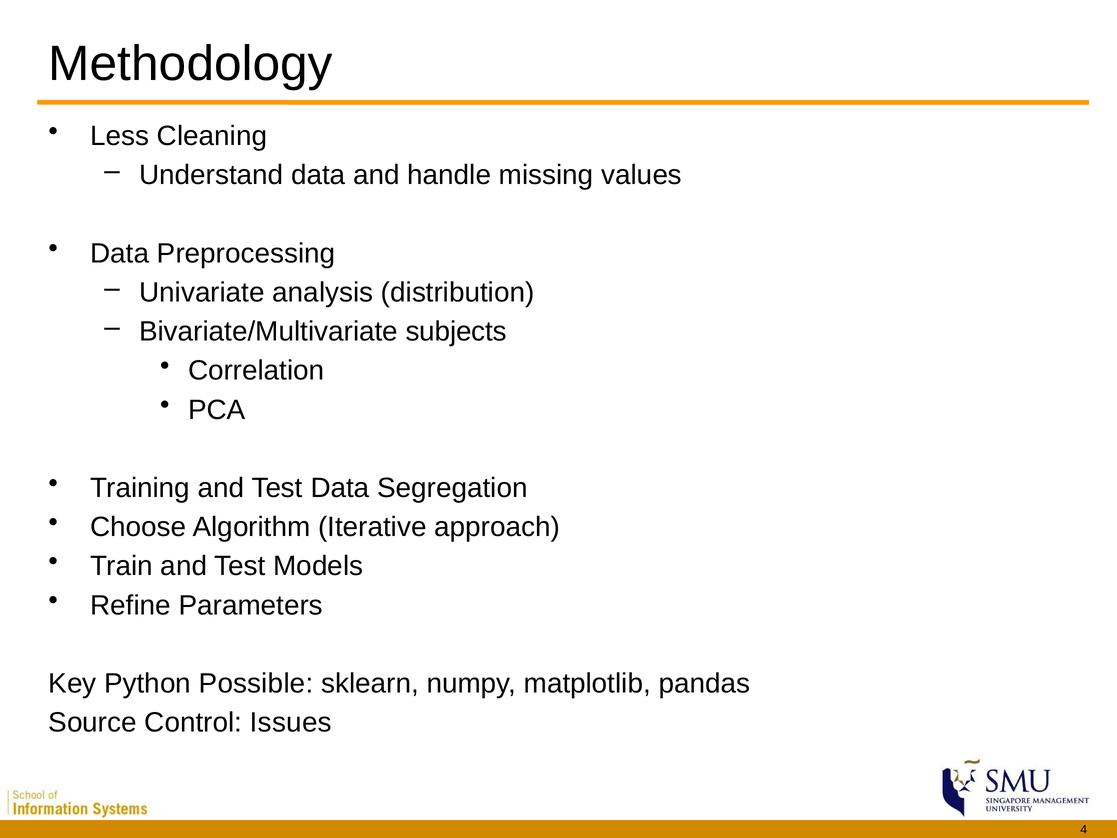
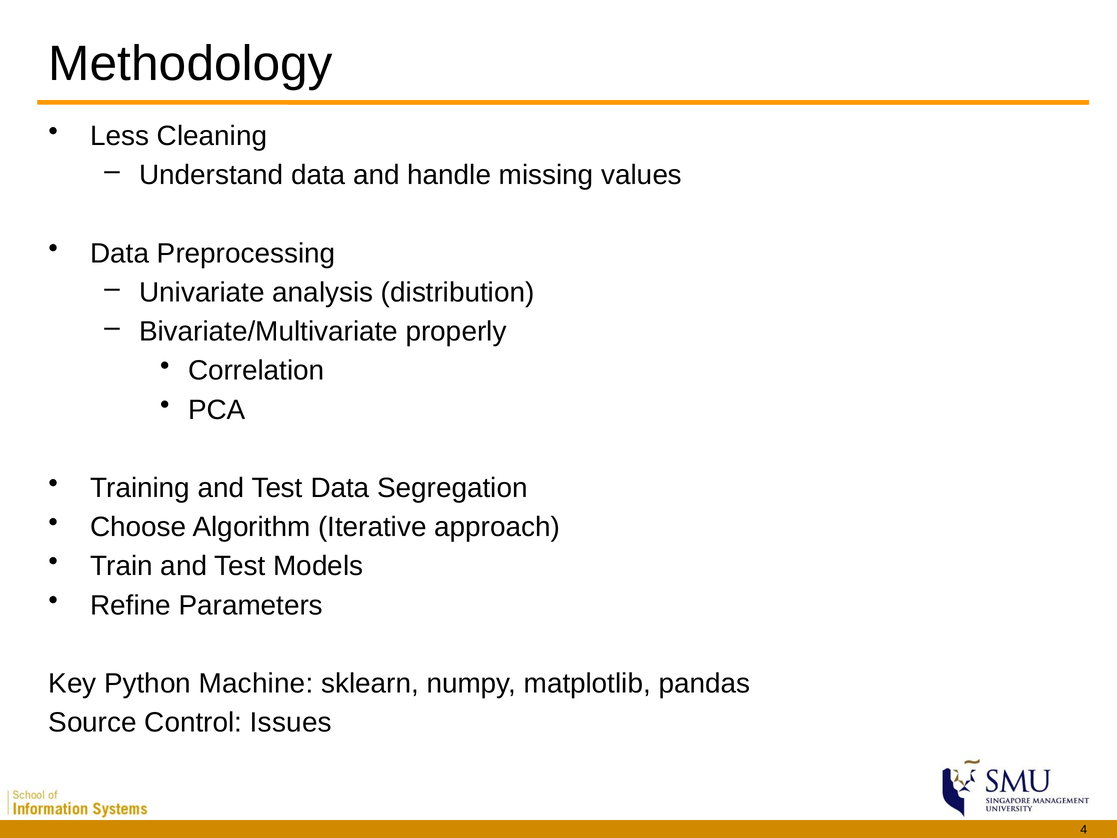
subjects: subjects -> properly
Possible: Possible -> Machine
